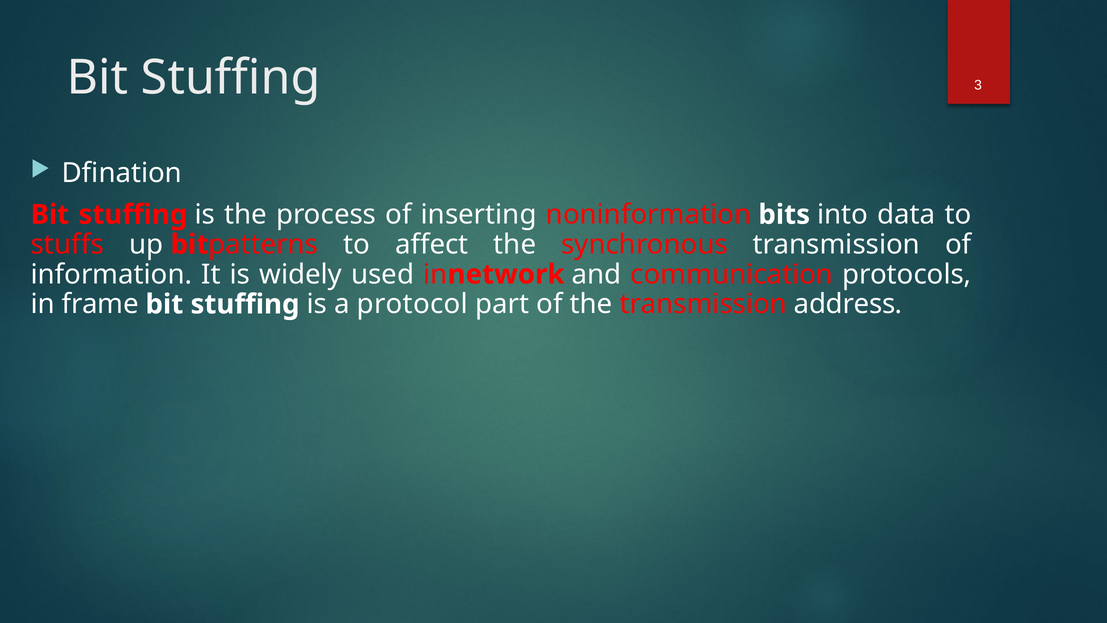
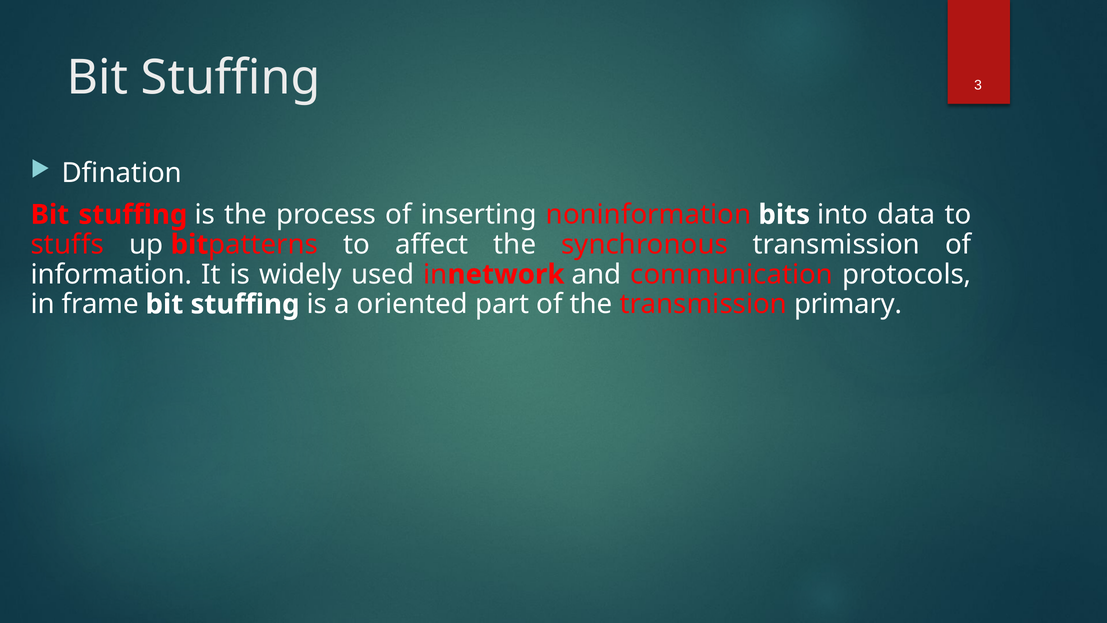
protocol: protocol -> oriented
address: address -> primary
